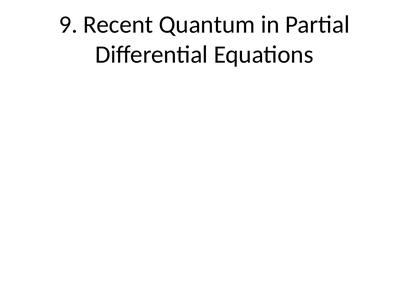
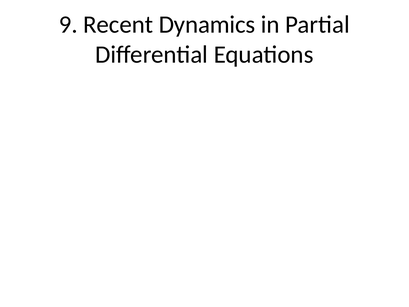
Quantum: Quantum -> Dynamics
